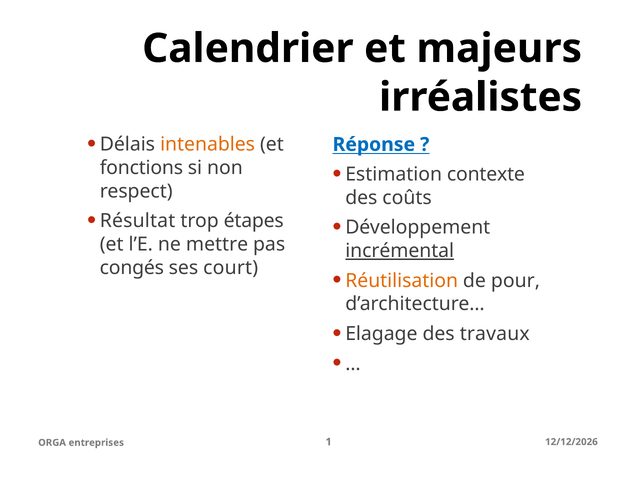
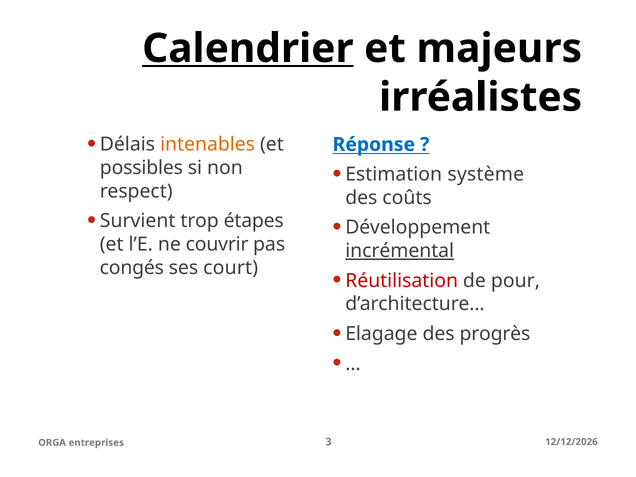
Calendrier underline: none -> present
contexte: contexte -> système
fonctions: fonctions -> possibles
Résultat: Résultat -> Survient
mettre: mettre -> couvrir
Réutilisation colour: orange -> red
travaux: travaux -> progrès
1: 1 -> 3
